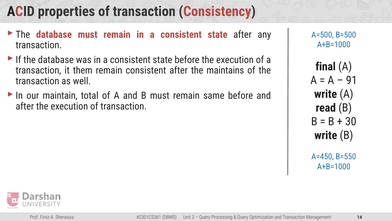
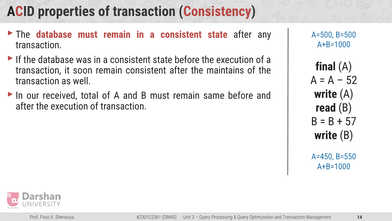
them: them -> soon
91: 91 -> 52
maintain: maintain -> received
30: 30 -> 57
